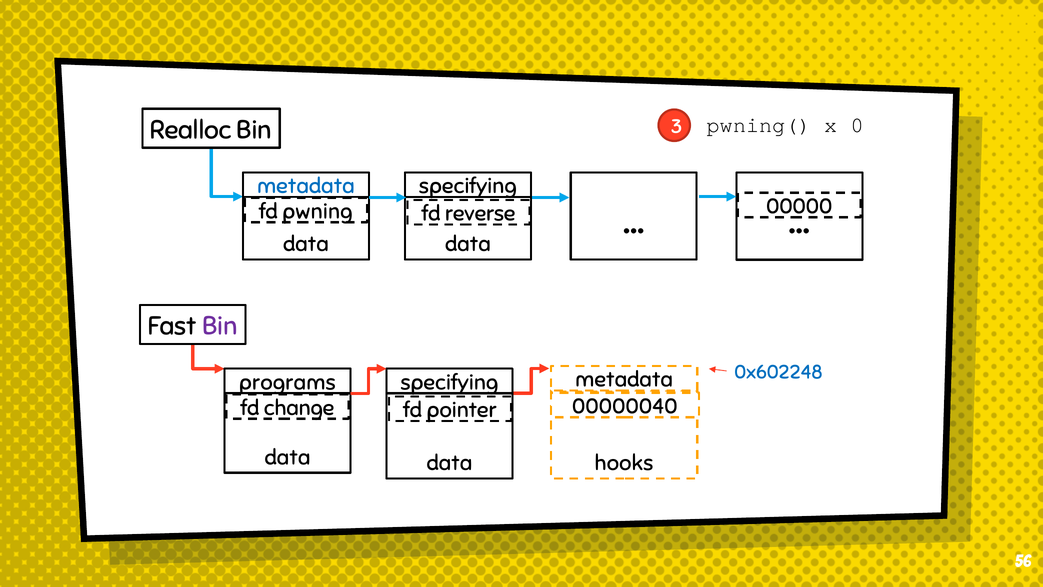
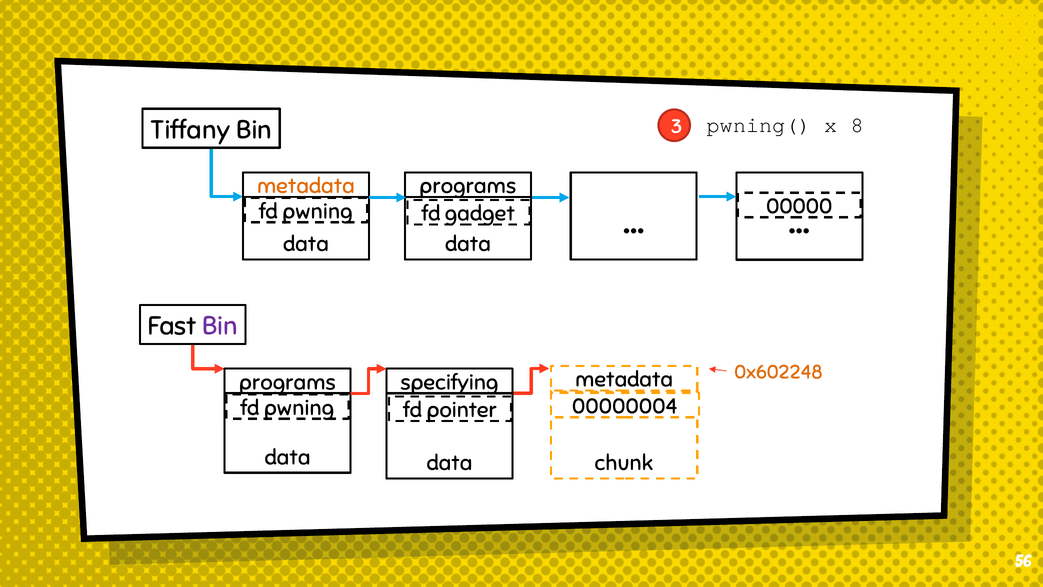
0: 0 -> 8
Realloc: Realloc -> Tiffany
metadata at (306, 186) colour: blue -> orange
specifying at (468, 186): specifying -> programs
reverse: reverse -> gadget
0x602248 colour: blue -> orange
00000040: 00000040 -> 00000004
change at (299, 408): change -> pwning
hooks: hooks -> chunk
